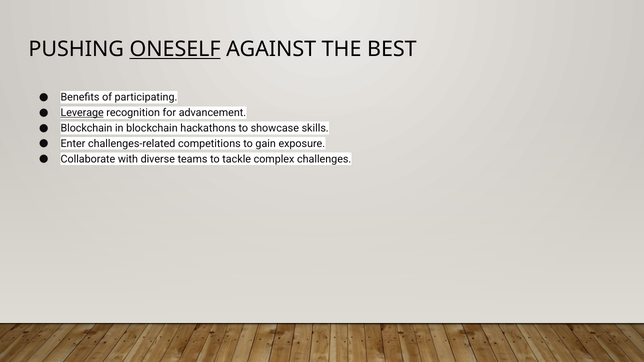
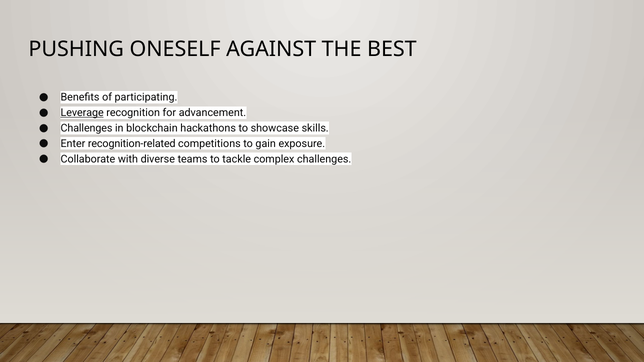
ONESELF underline: present -> none
Blockchain at (86, 128): Blockchain -> Challenges
challenges-related: challenges-related -> recognition-related
